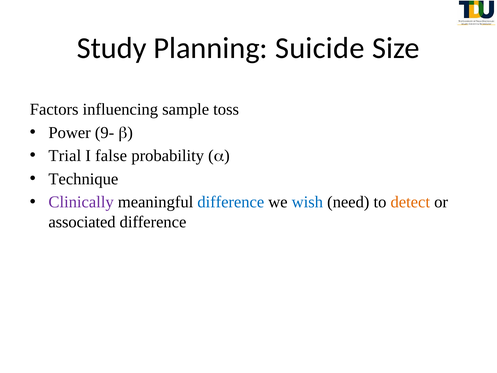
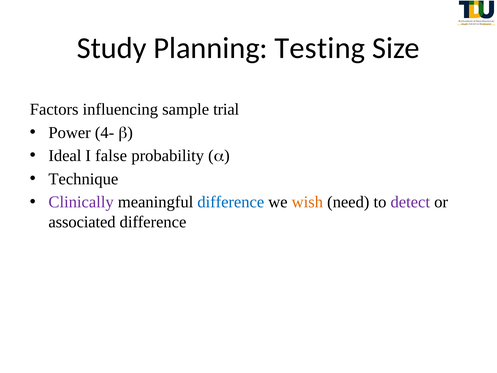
Suicide: Suicide -> Testing
toss: toss -> trial
9-: 9- -> 4-
Trial: Trial -> Ideal
wish colour: blue -> orange
detect colour: orange -> purple
